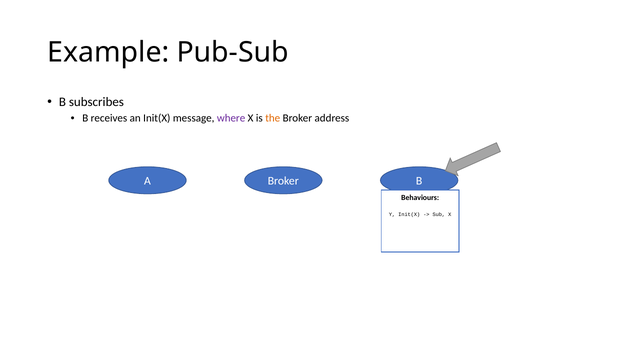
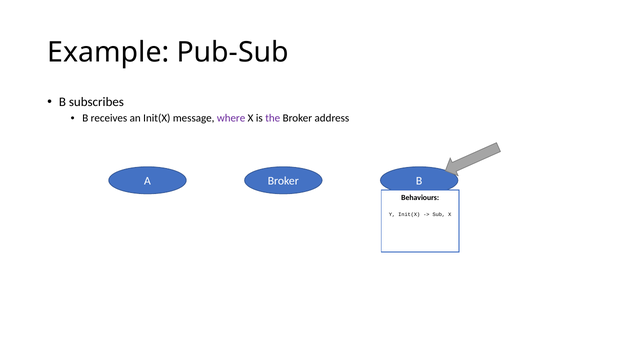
the colour: orange -> purple
